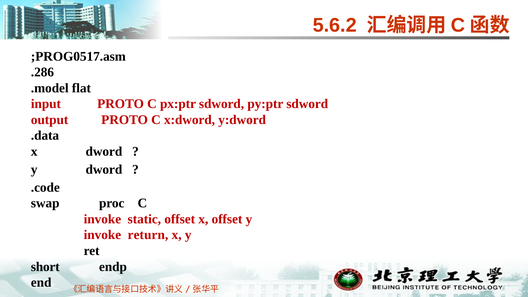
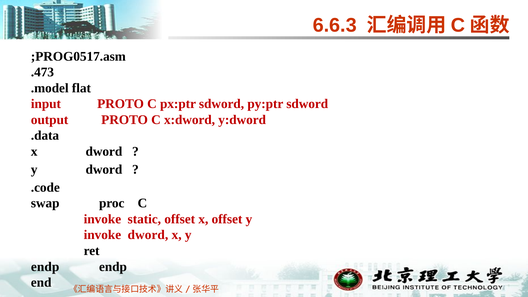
5.6.2: 5.6.2 -> 6.6.3
.286: .286 -> .473
invoke return: return -> dword
short at (45, 267): short -> endp
